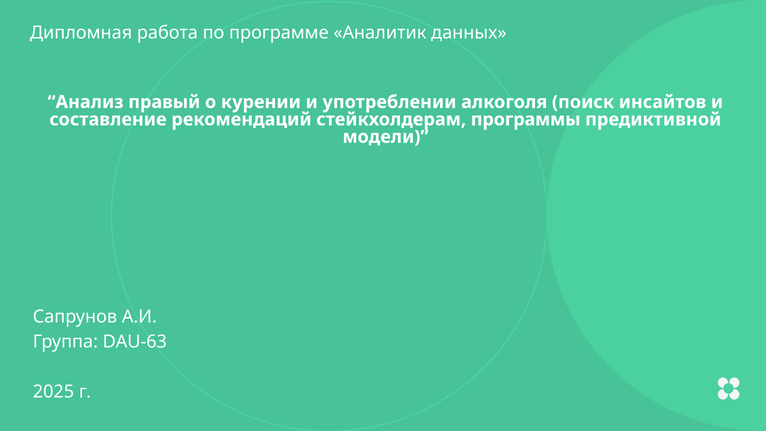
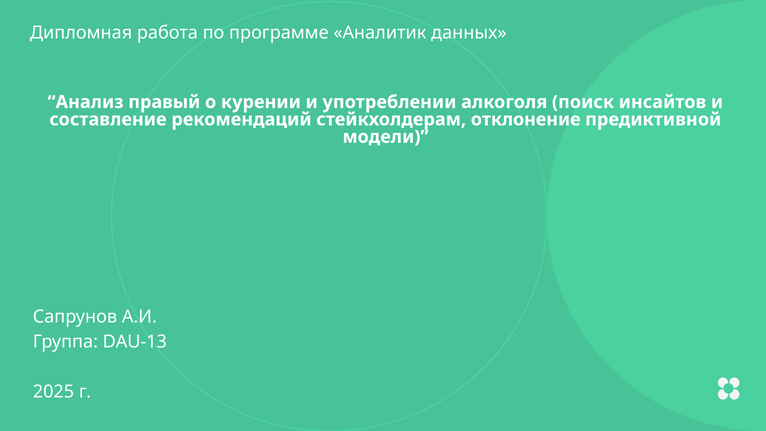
программы: программы -> отклонение
DAU-63: DAU-63 -> DAU-13
